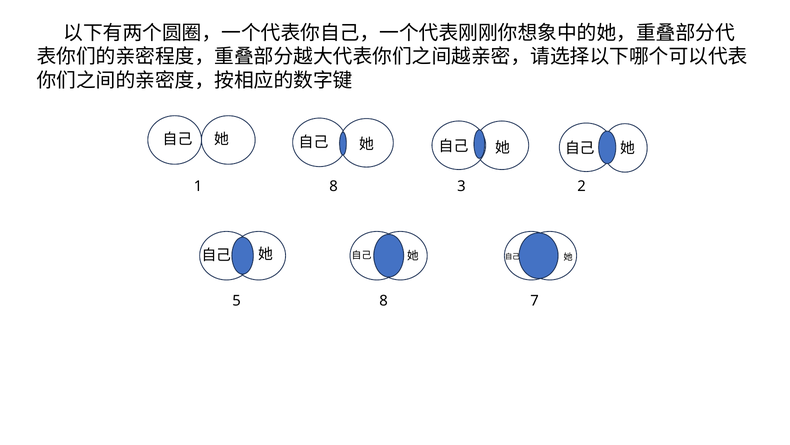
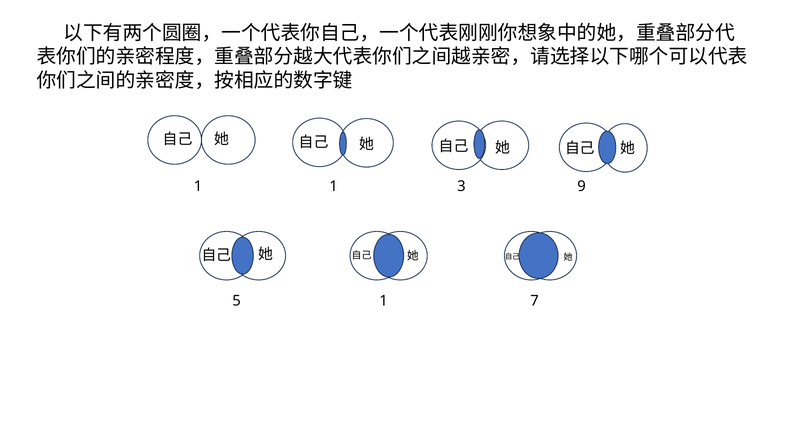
1 8: 8 -> 1
2: 2 -> 9
5 8: 8 -> 1
